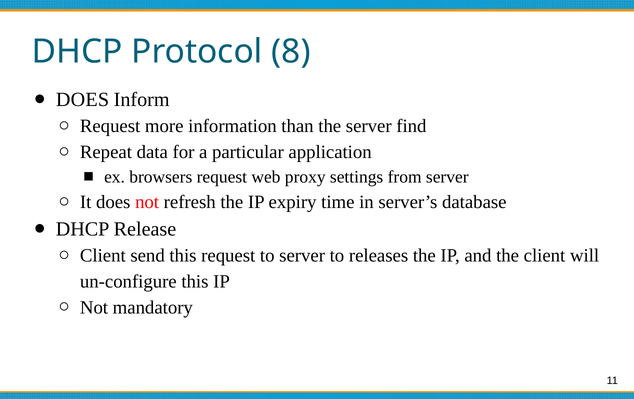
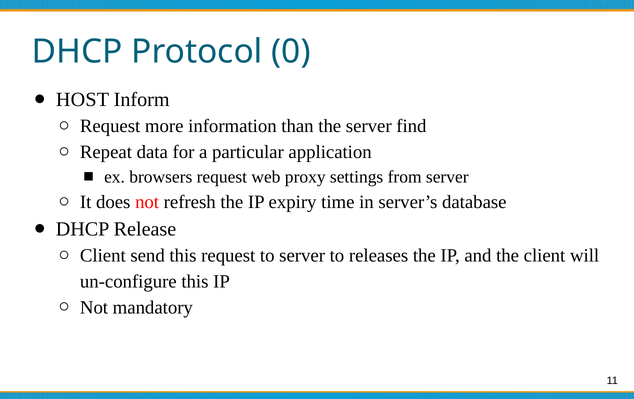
8: 8 -> 0
DOES at (83, 100): DOES -> HOST
